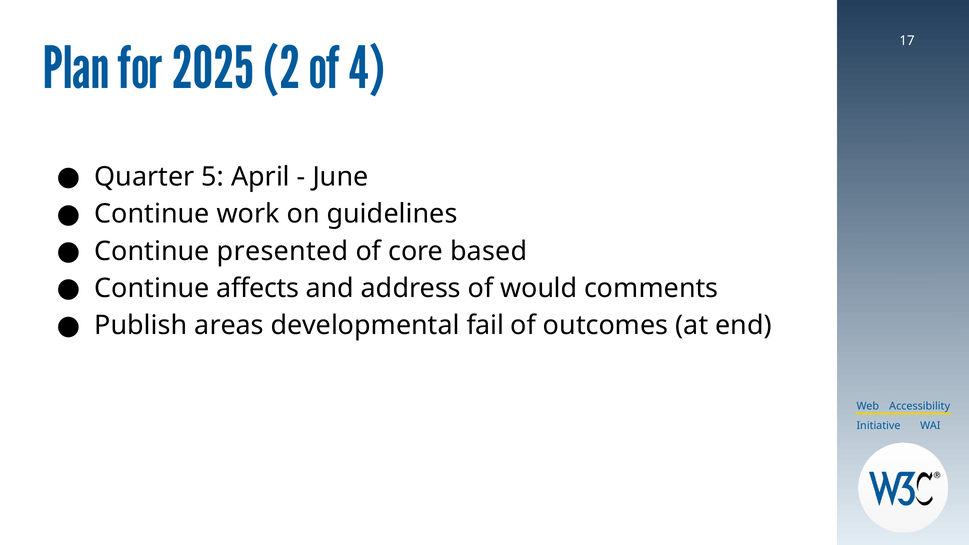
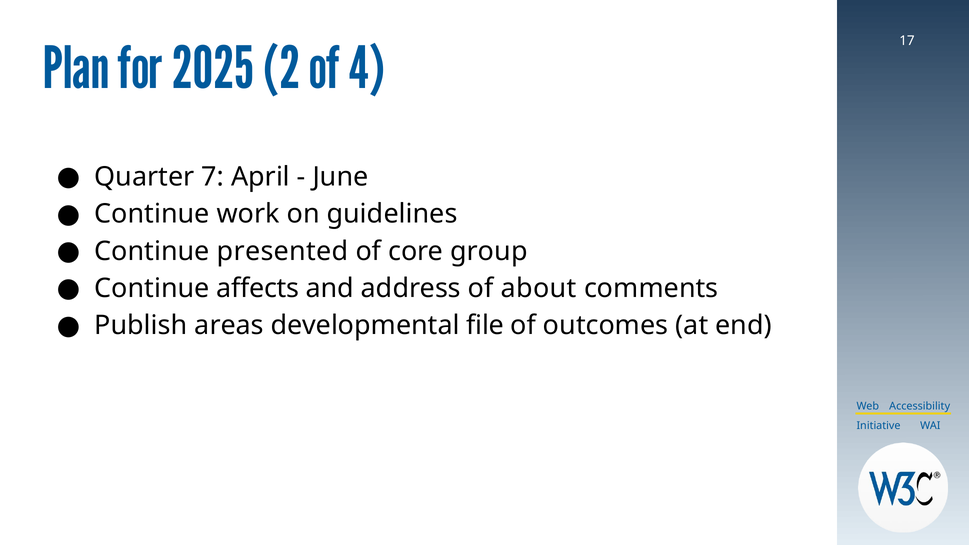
5: 5 -> 7
based: based -> group
would: would -> about
fail: fail -> file
